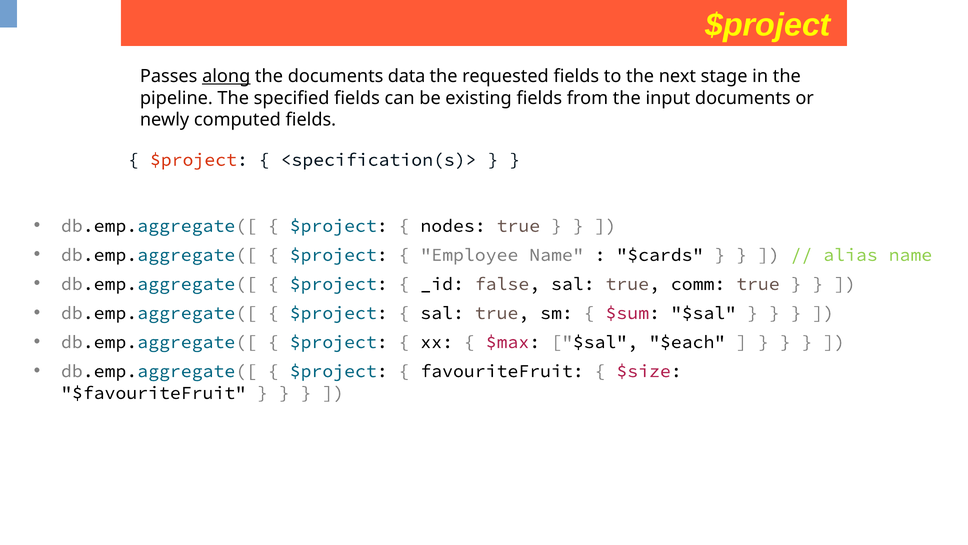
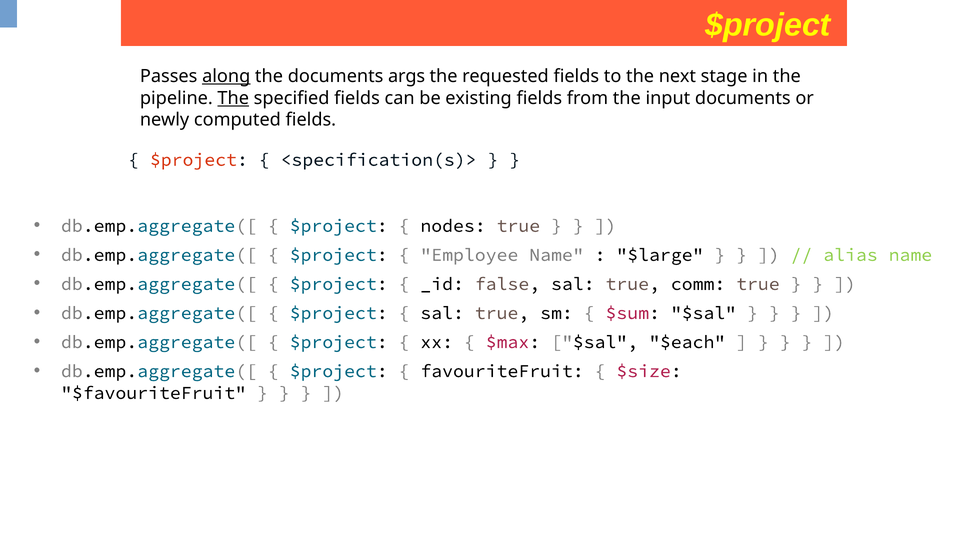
data: data -> args
The at (233, 98) underline: none -> present
$cards: $cards -> $large
